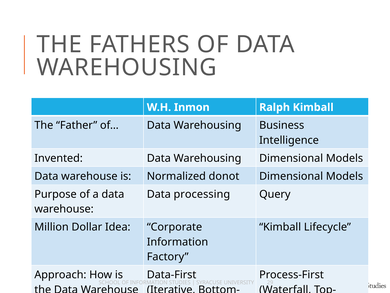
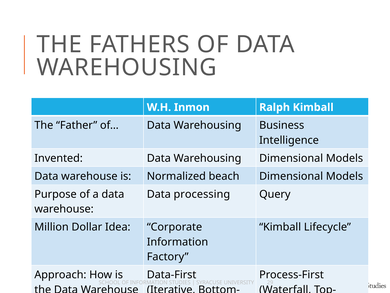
donot: donot -> beach
